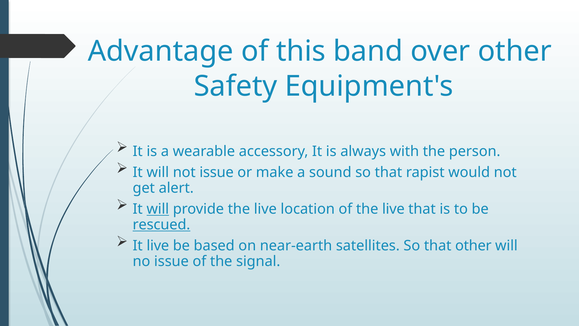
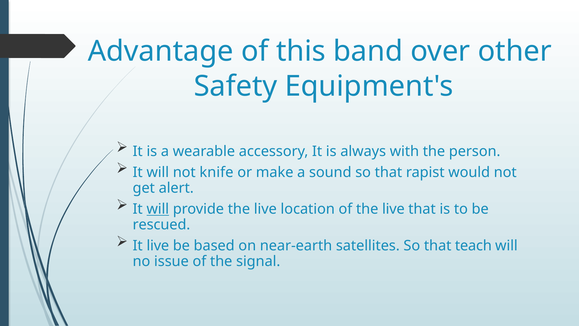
not issue: issue -> knife
rescued underline: present -> none
that other: other -> teach
